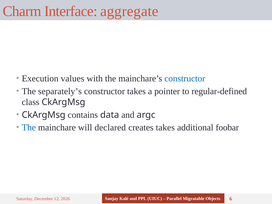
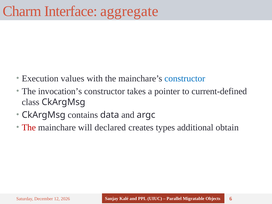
separately’s: separately’s -> invocation’s
regular-defined: regular-defined -> current-defined
The at (29, 128) colour: blue -> red
creates takes: takes -> types
foobar: foobar -> obtain
